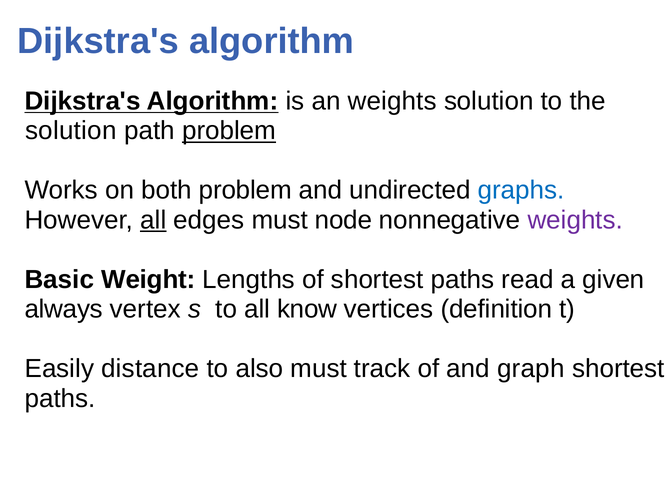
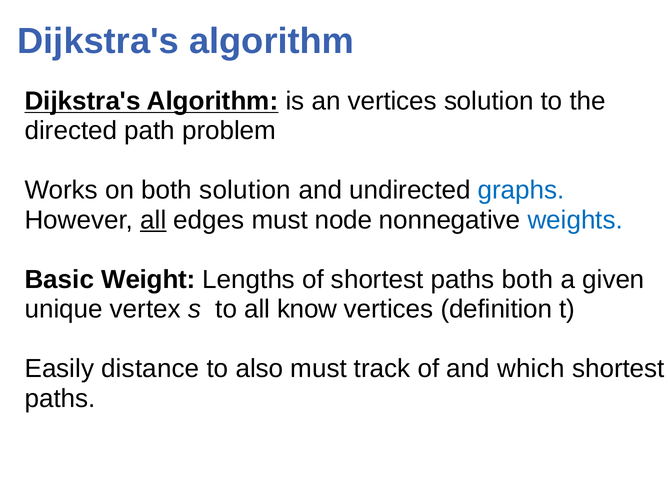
an weights: weights -> vertices
solution at (71, 131): solution -> directed
problem at (229, 131) underline: present -> none
both problem: problem -> solution
weights at (575, 220) colour: purple -> blue
paths read: read -> both
always: always -> unique
graph: graph -> which
